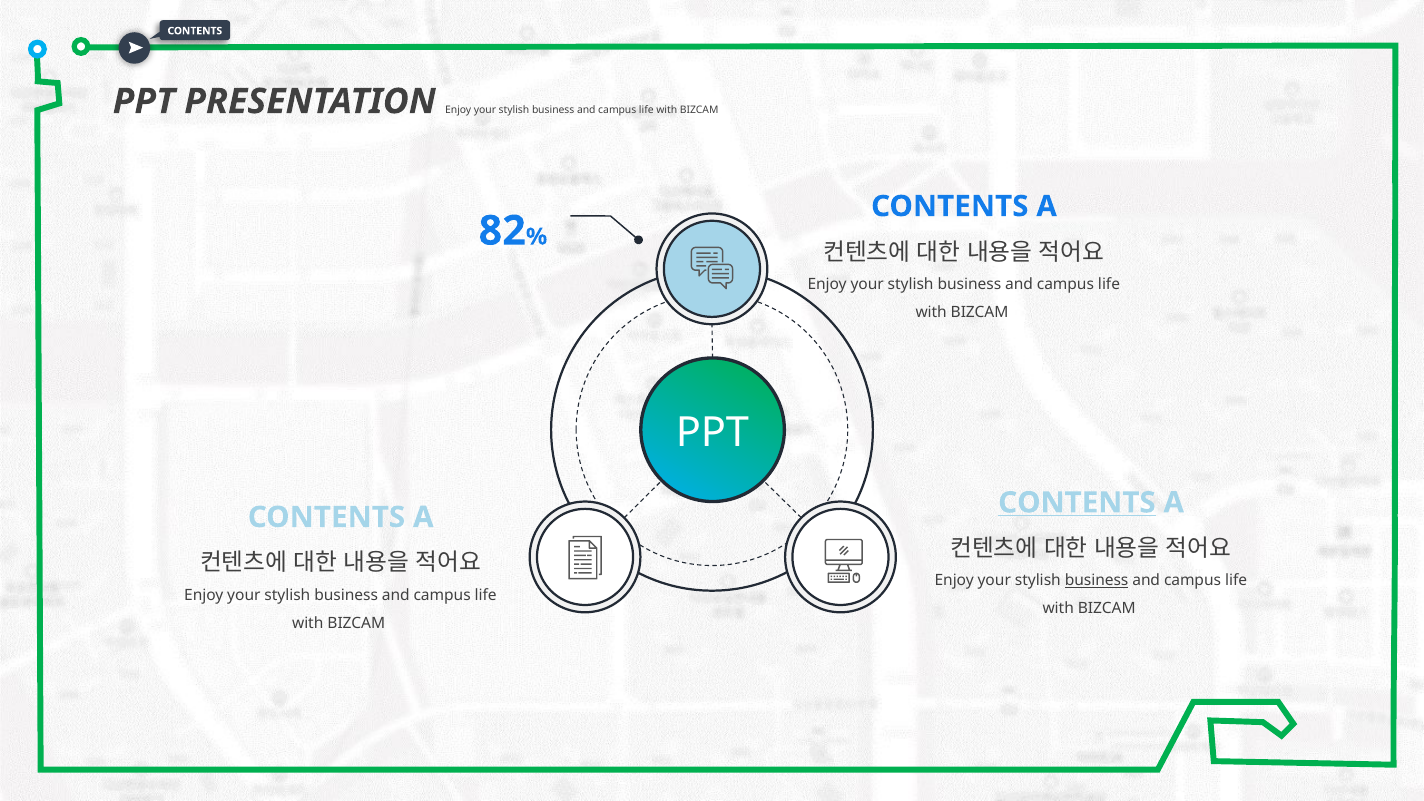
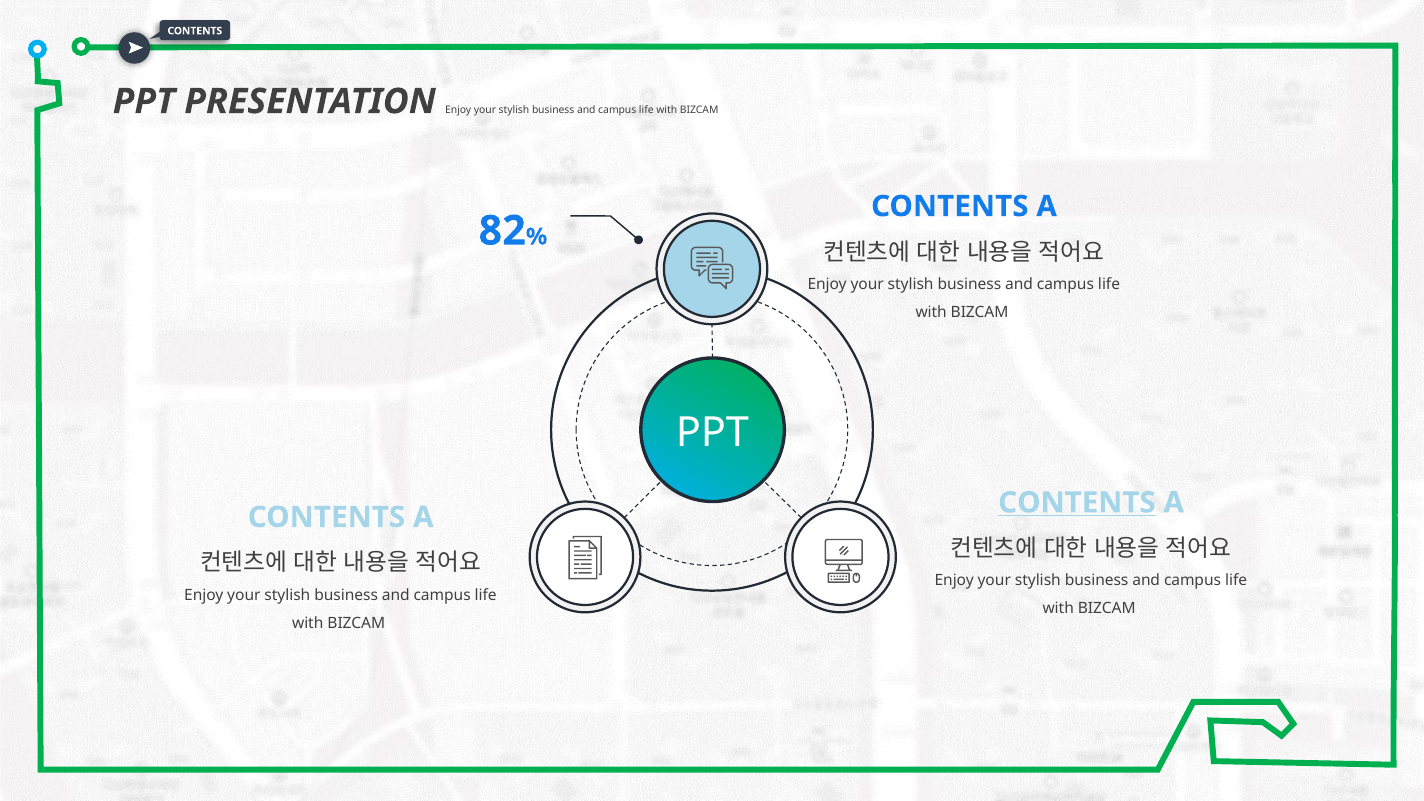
business at (1097, 581) underline: present -> none
